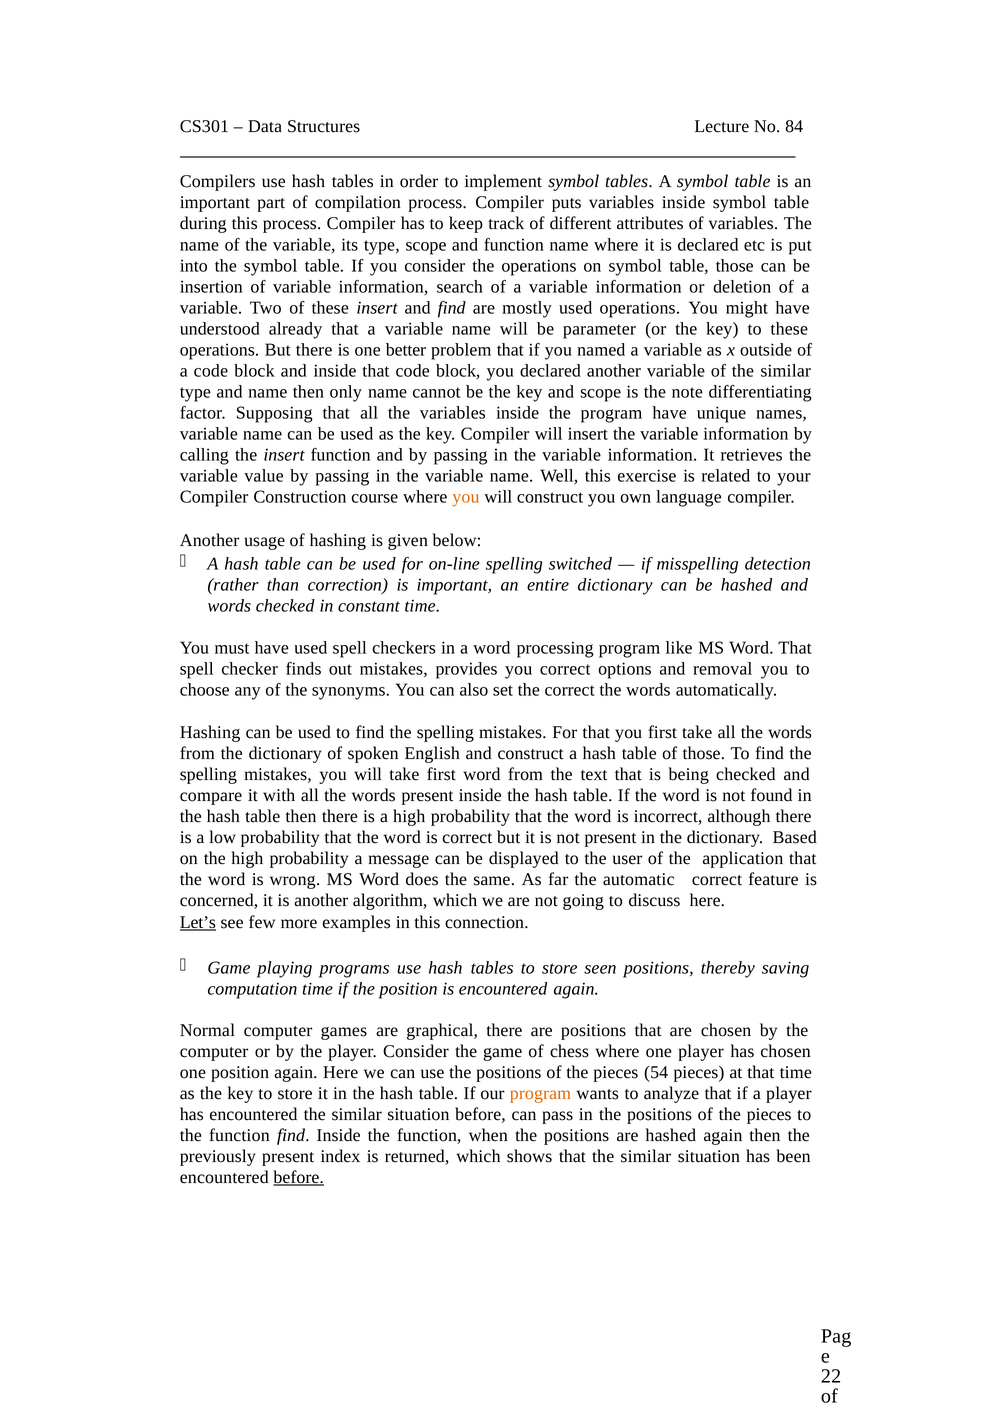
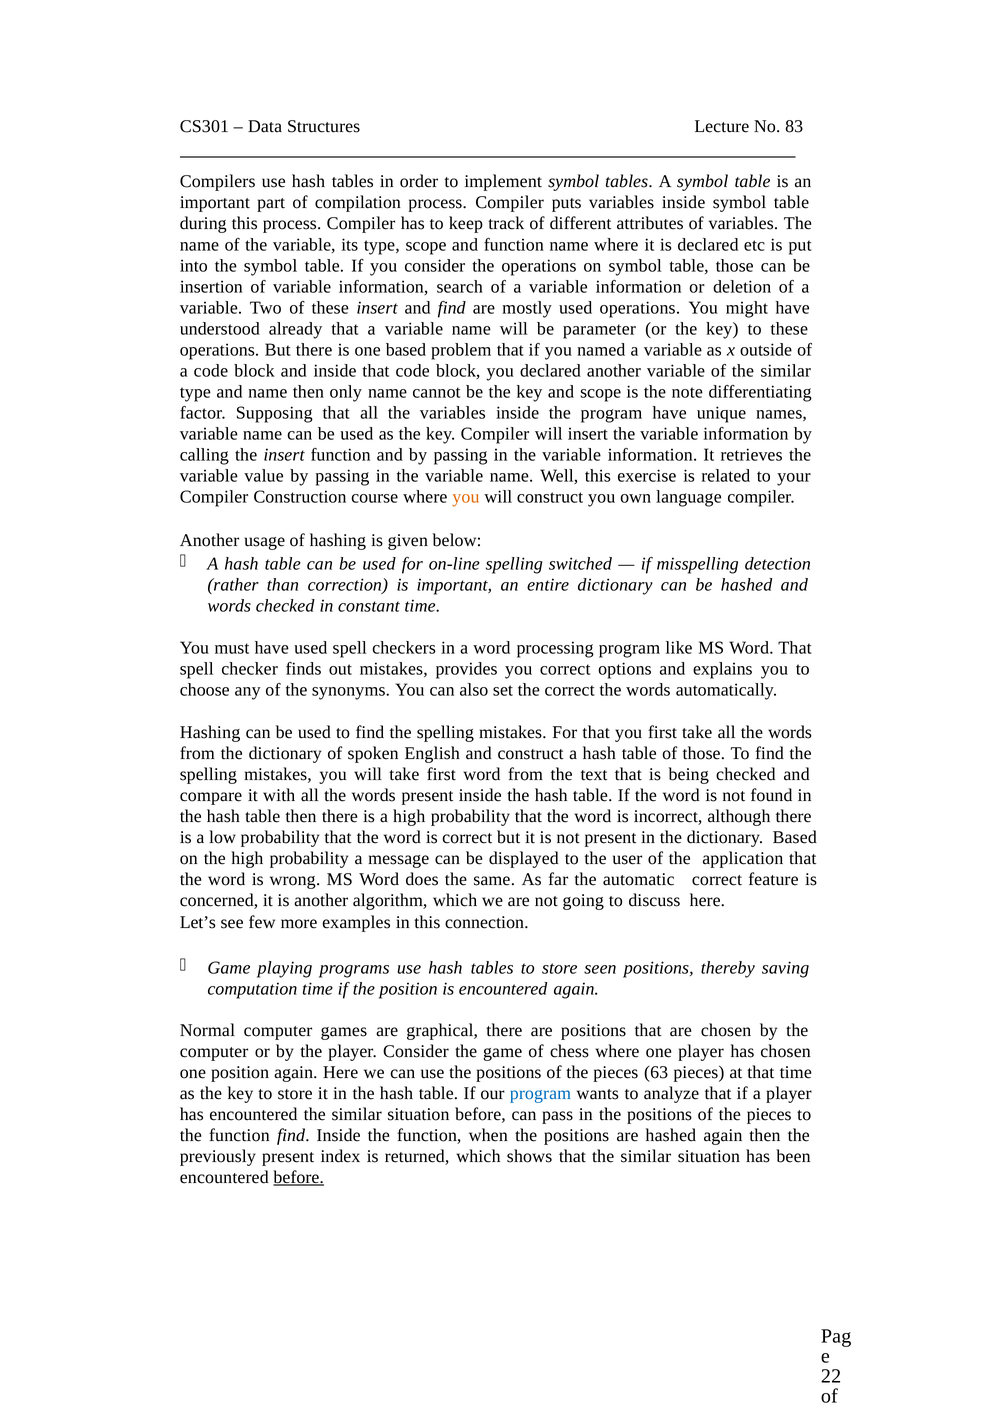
84: 84 -> 83
one better: better -> based
removal: removal -> explains
Let’s underline: present -> none
54: 54 -> 63
program at (540, 1094) colour: orange -> blue
